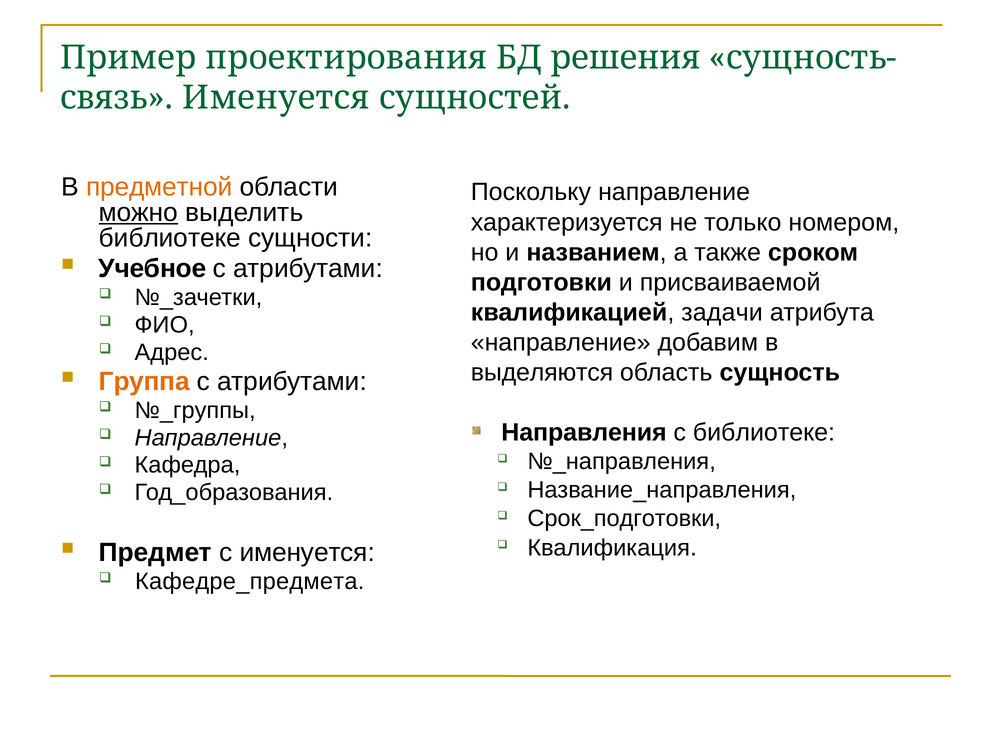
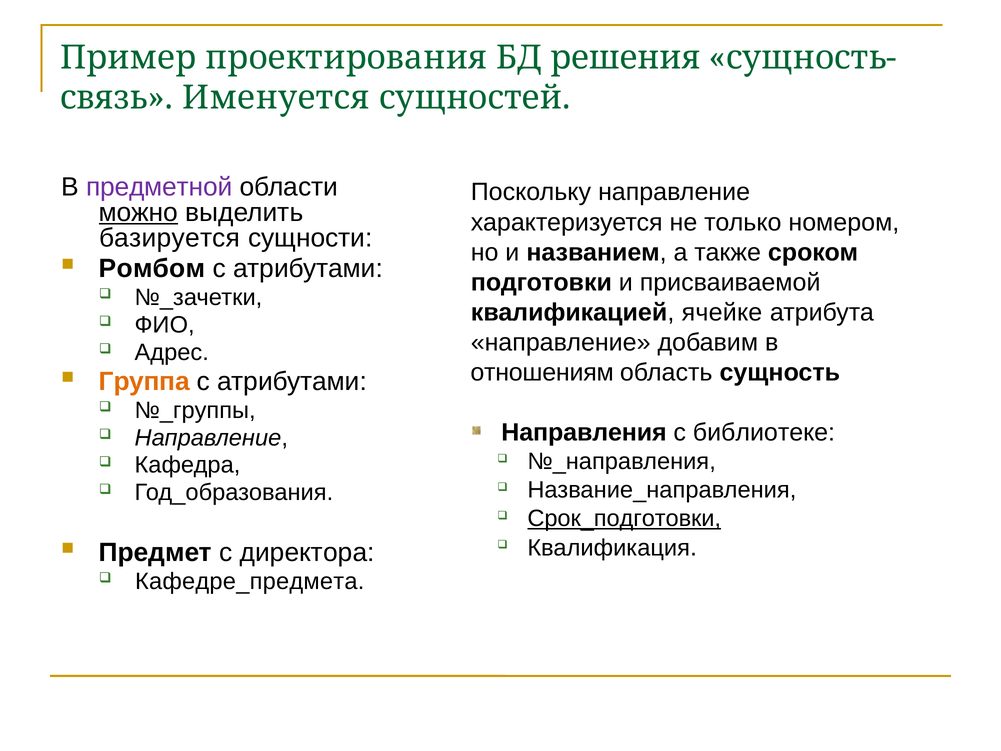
предметной colour: orange -> purple
библиотеке at (170, 238): библиотеке -> базируется
Учебное: Учебное -> Ромбом
задачи: задачи -> ячейке
выделяются: выделяются -> отношениям
Срок_подготовки underline: none -> present
с именуется: именуется -> директора
